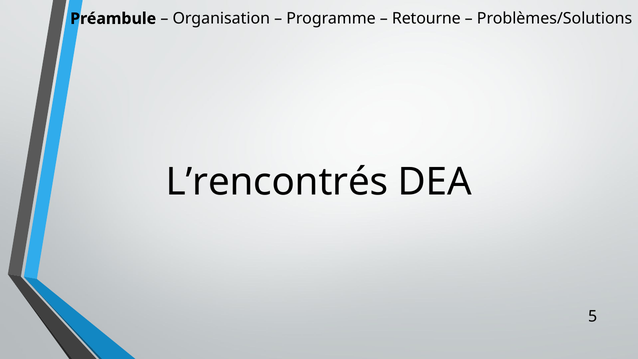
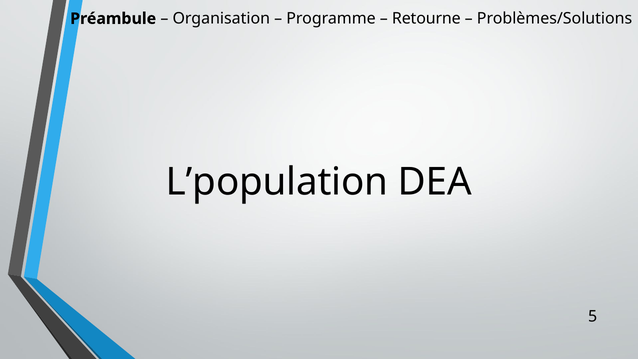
L’rencontrés: L’rencontrés -> L’population
